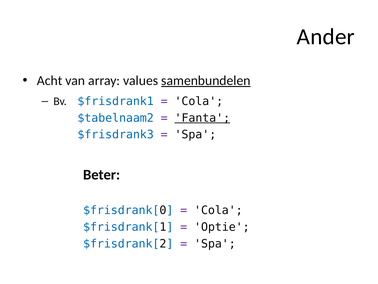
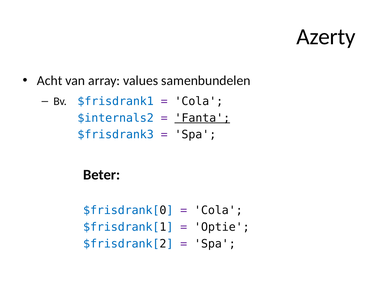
Ander: Ander -> Azerty
samenbundelen underline: present -> none
$tabelnaam2: $tabelnaam2 -> $internals2
